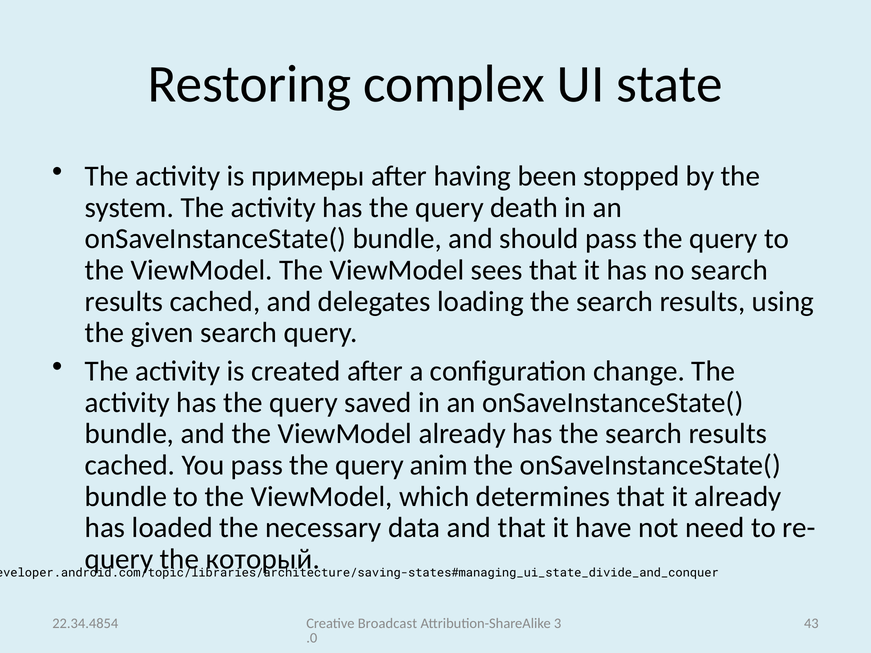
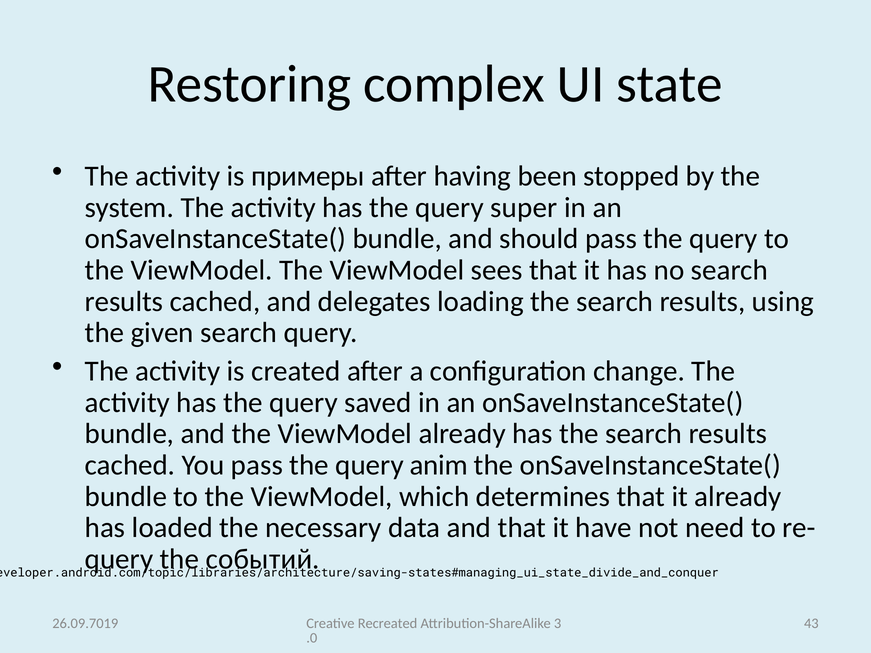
death: death -> super
который: который -> событий
Broadcast: Broadcast -> Recreated
22.34.4854: 22.34.4854 -> 26.09.7019
